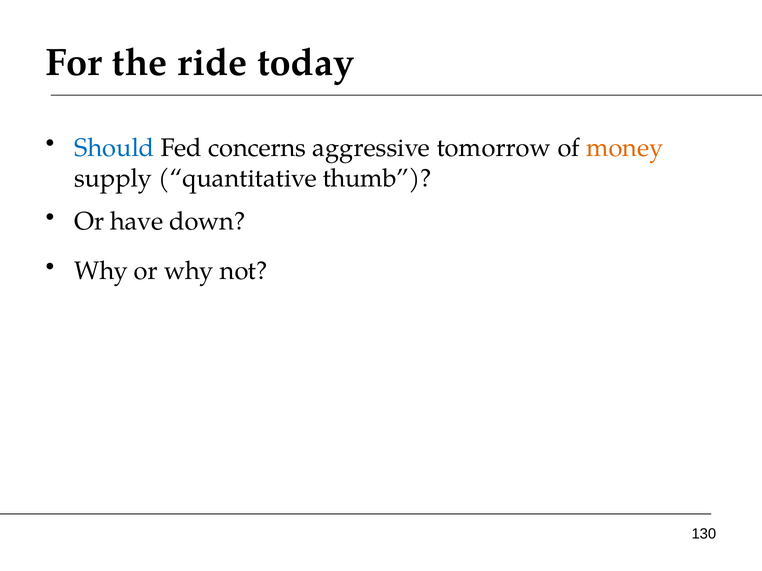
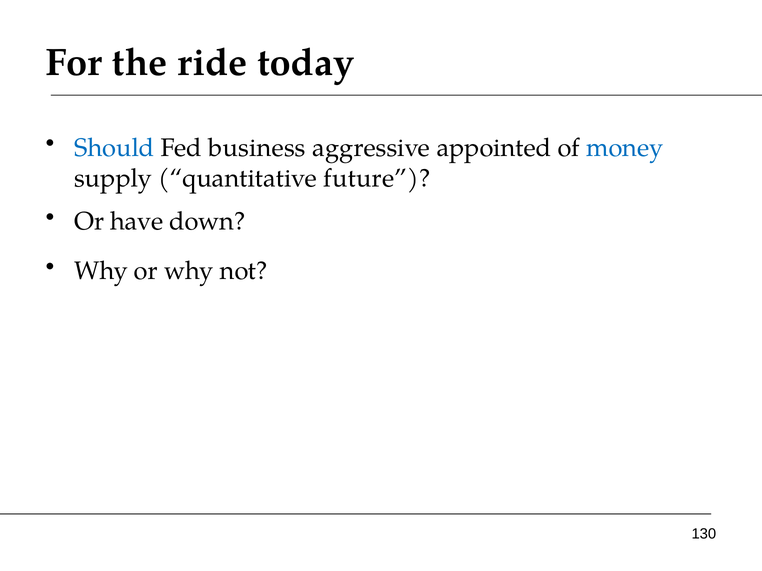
concerns: concerns -> business
tomorrow: tomorrow -> appointed
money colour: orange -> blue
thumb: thumb -> future
